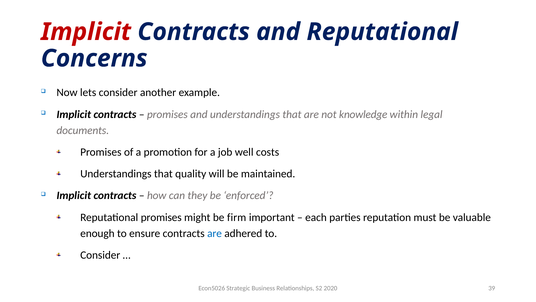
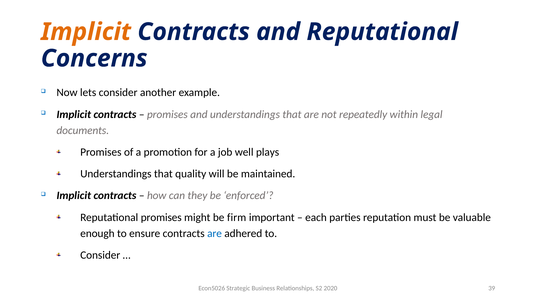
Implicit at (86, 32) colour: red -> orange
knowledge: knowledge -> repeatedly
costs: costs -> plays
